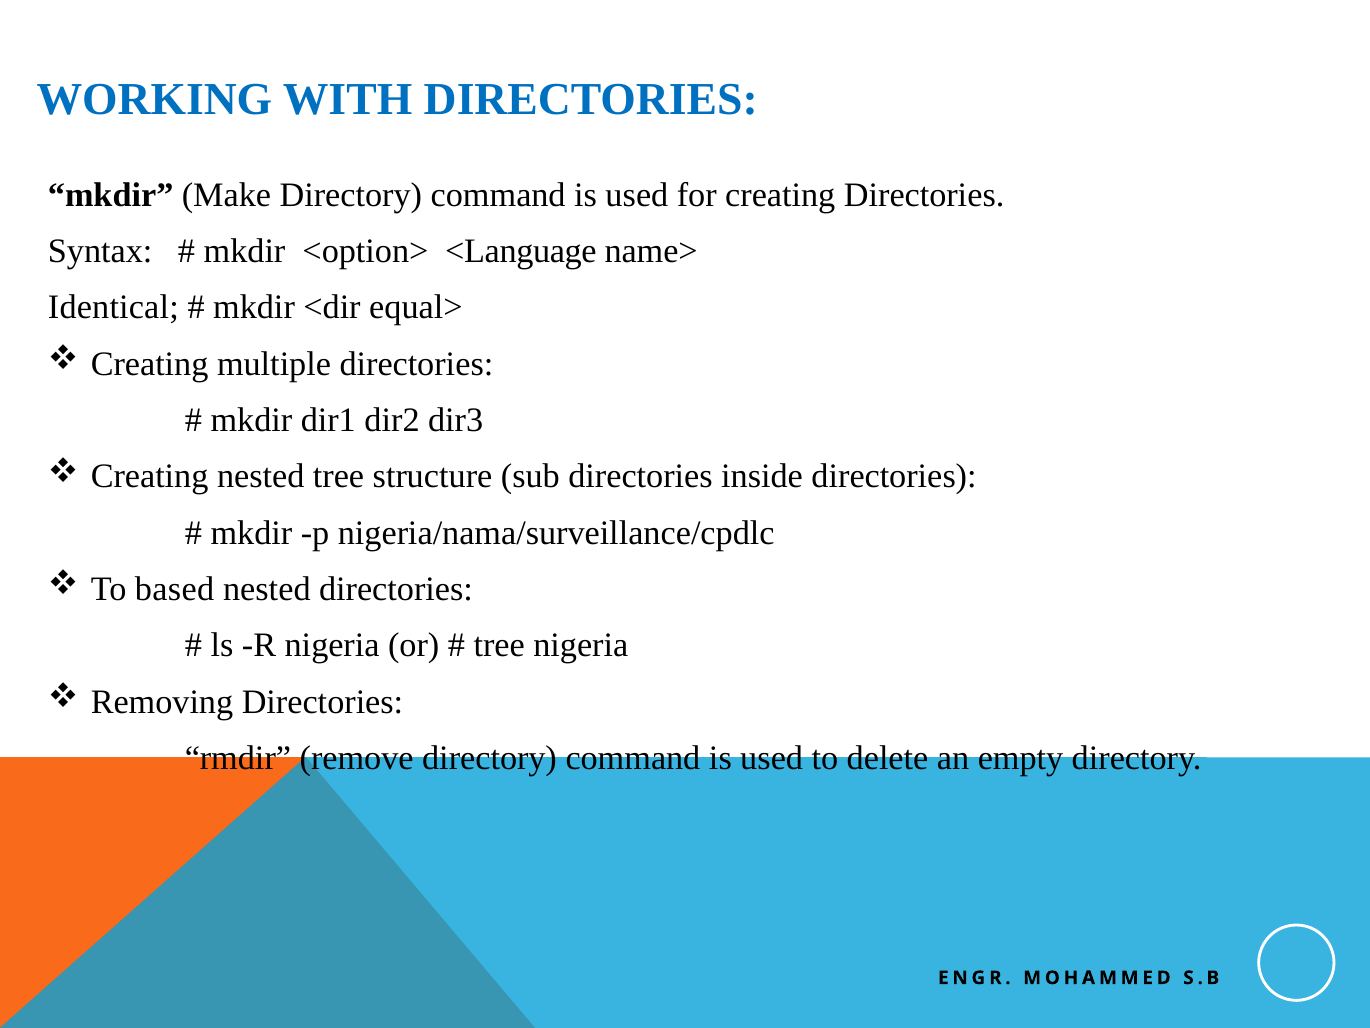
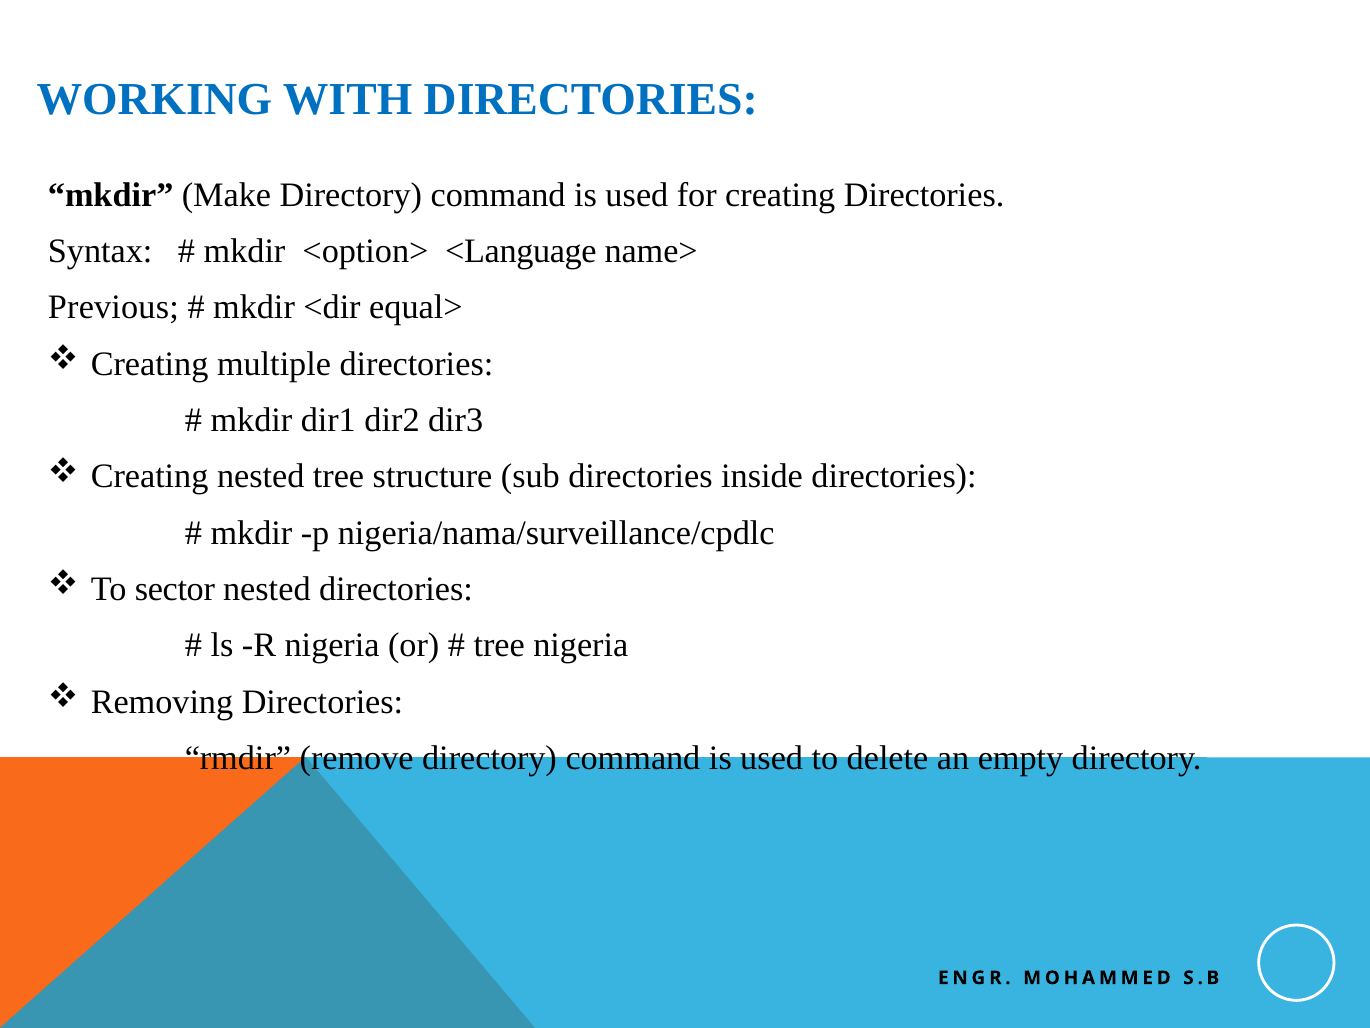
Identical: Identical -> Previous
based: based -> sector
